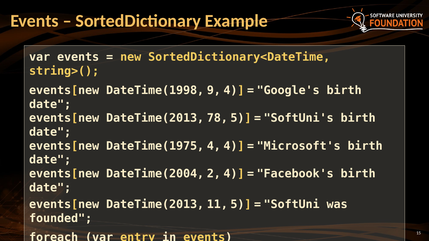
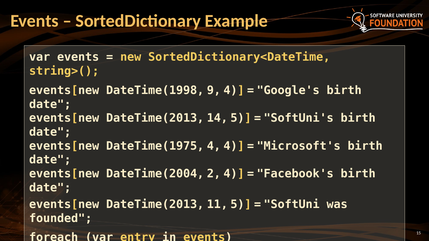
78: 78 -> 14
